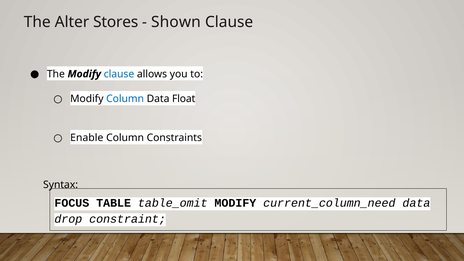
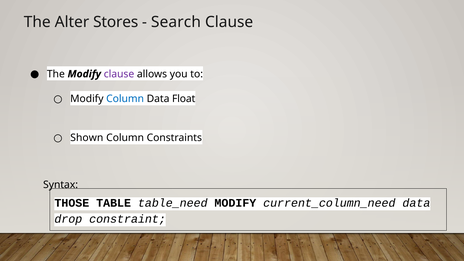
Shown: Shown -> Search
clause at (119, 74) colour: blue -> purple
Enable: Enable -> Shown
FOCUS: FOCUS -> THOSE
table_omit: table_omit -> table_need
